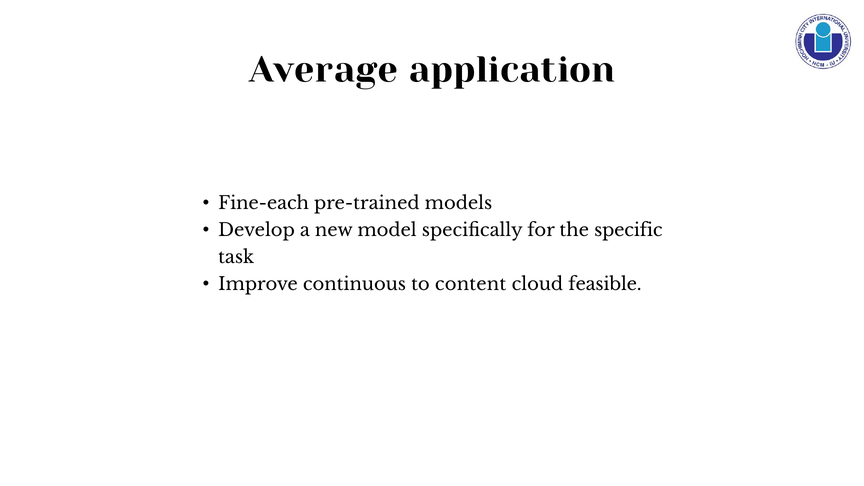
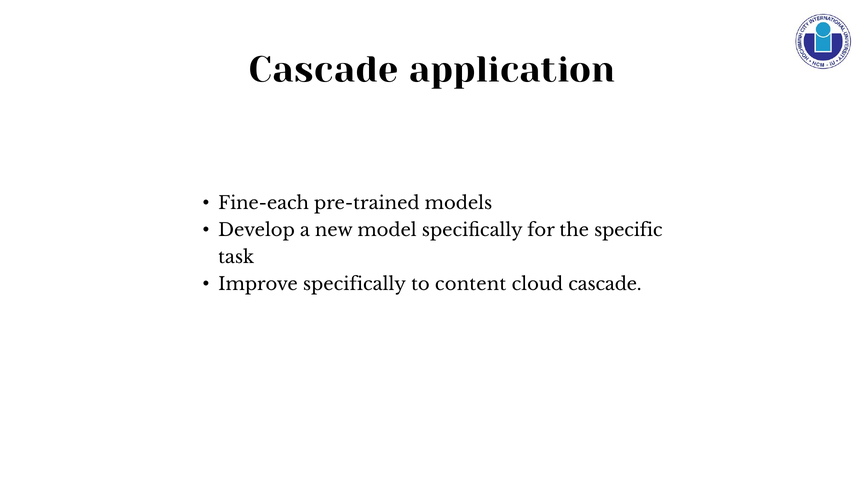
Average at (324, 70): Average -> Cascade
Improve continuous: continuous -> specifically
cloud feasible: feasible -> cascade
